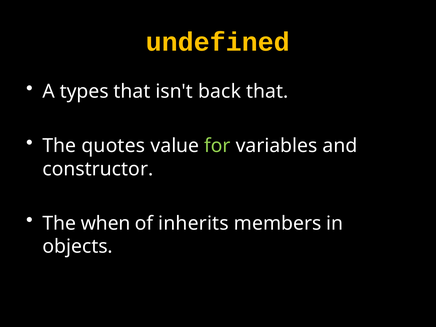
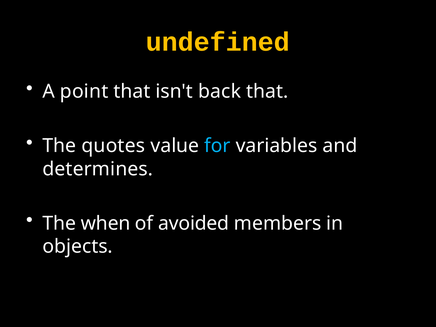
types: types -> point
for colour: light green -> light blue
constructor: constructor -> determines
inherits: inherits -> avoided
